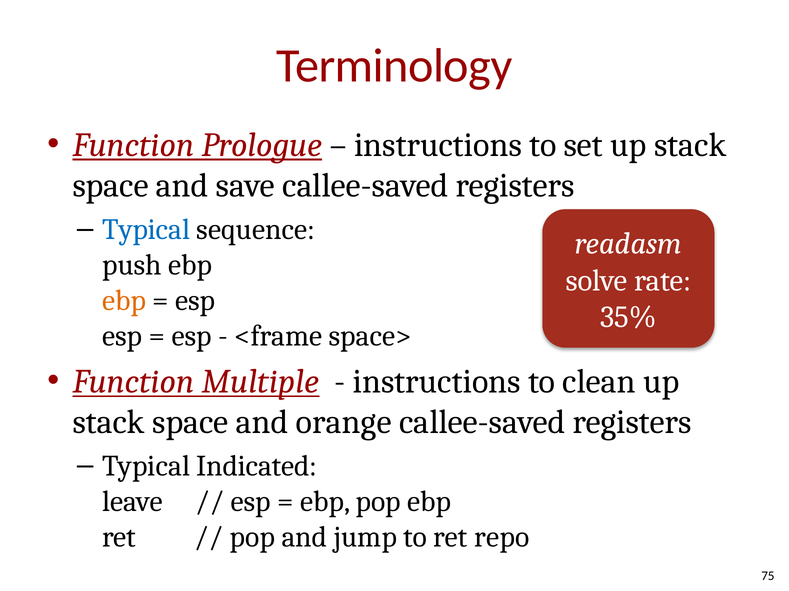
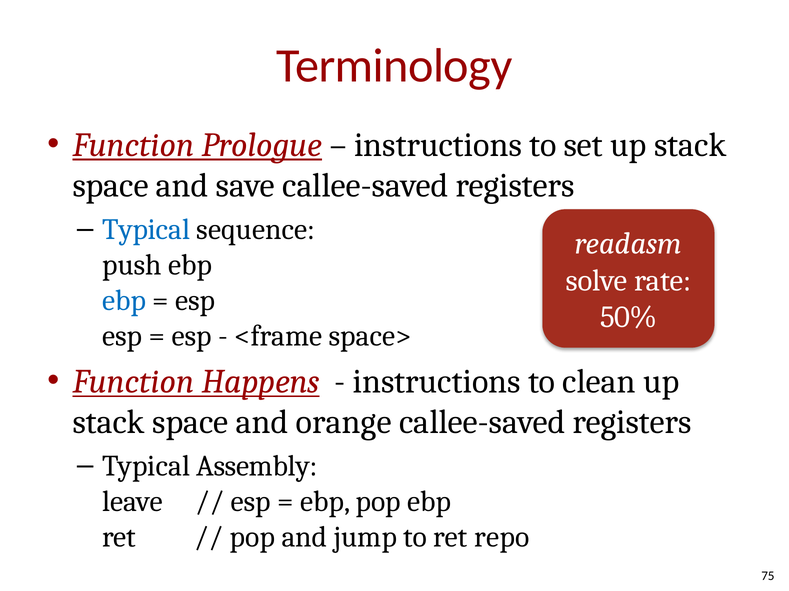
ebp at (124, 301) colour: orange -> blue
35%: 35% -> 50%
Multiple: Multiple -> Happens
Indicated: Indicated -> Assembly
